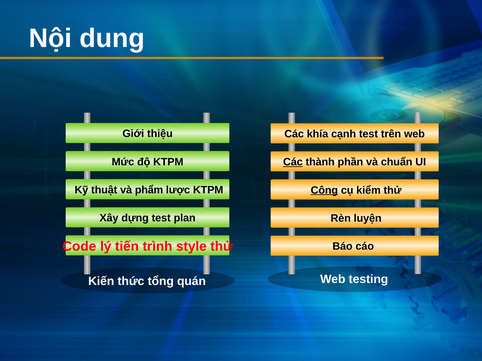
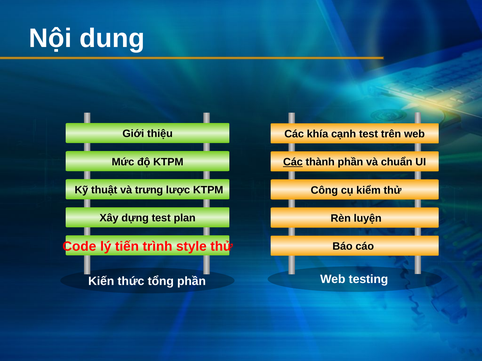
phẩm: phẩm -> trưng
Công underline: present -> none
tổng quán: quán -> phần
